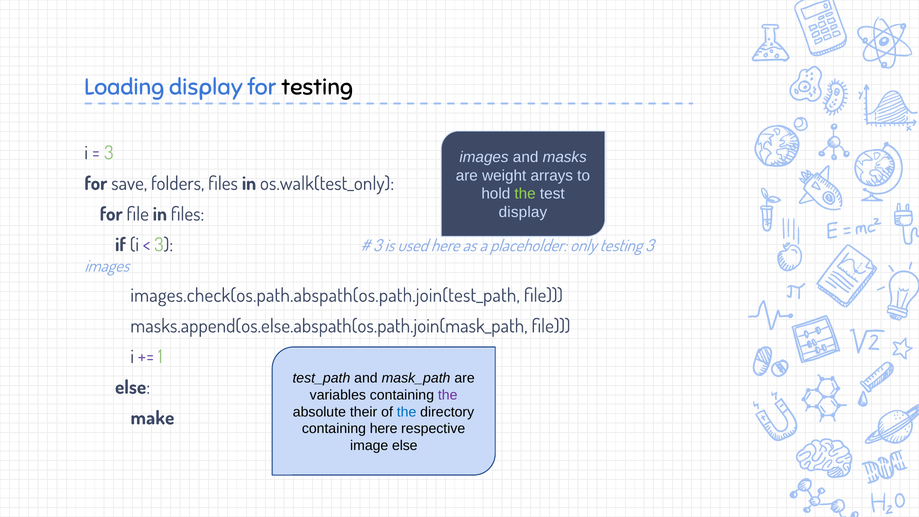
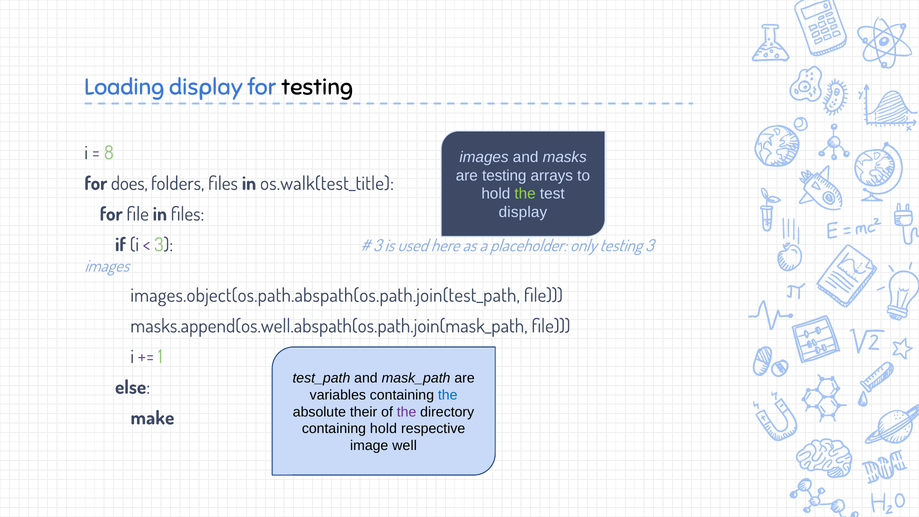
3 at (109, 153): 3 -> 8
are weight: weight -> testing
save: save -> does
os.walk(test_only: os.walk(test_only -> os.walk(test_title
images.check(os.path.abspath(os.path.join(test_path: images.check(os.path.abspath(os.path.join(test_path -> images.object(os.path.abspath(os.path.join(test_path
masks.append(os.else.abspath(os.path.join(mask_path: masks.append(os.else.abspath(os.path.join(mask_path -> masks.append(os.well.abspath(os.path.join(mask_path
the at (448, 395) colour: purple -> blue
the at (407, 412) colour: blue -> purple
containing here: here -> hold
image else: else -> well
